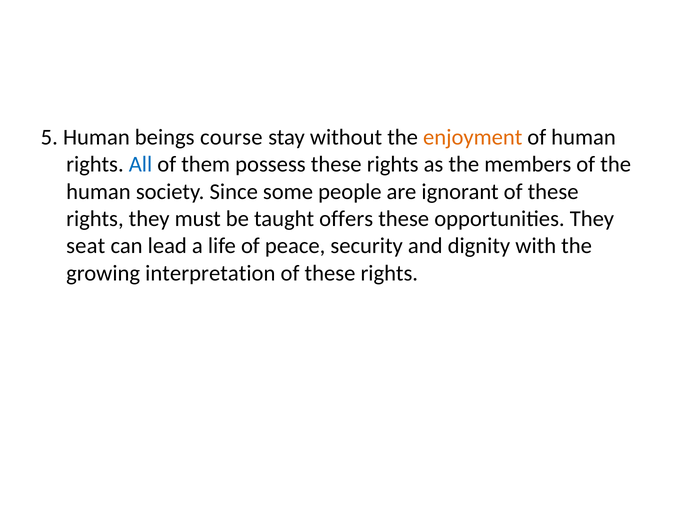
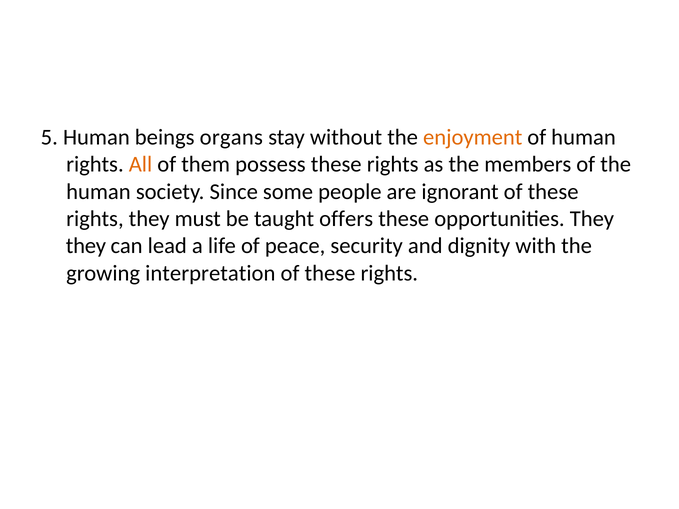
course: course -> organs
All colour: blue -> orange
seat at (86, 246): seat -> they
